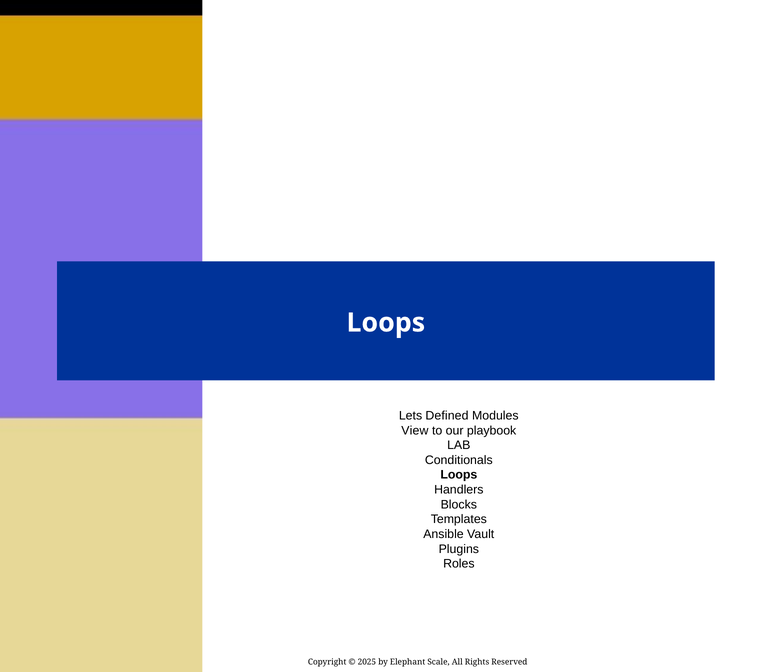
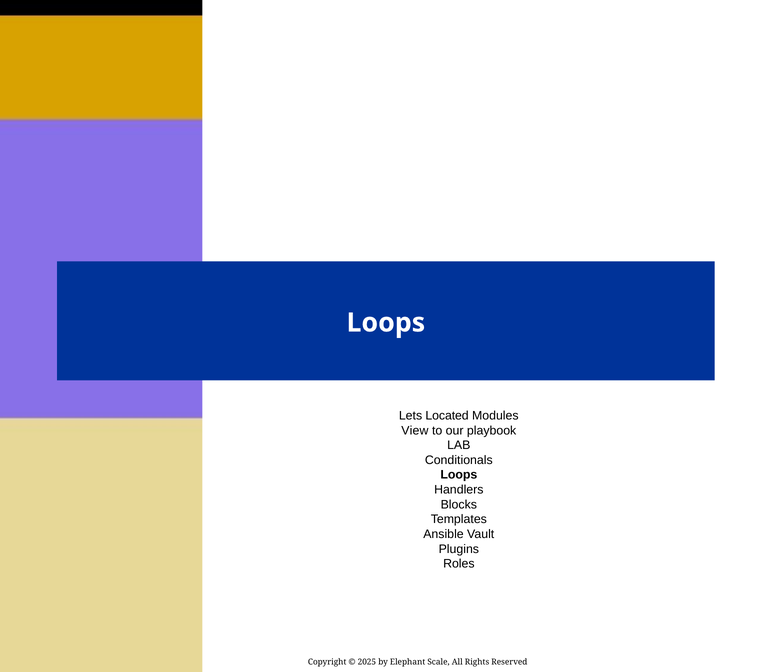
Defined: Defined -> Located
